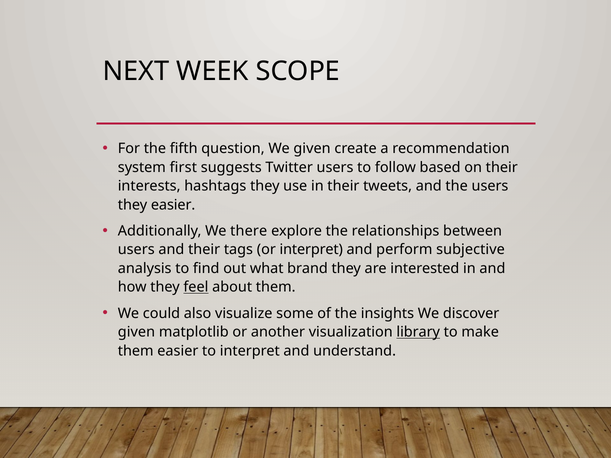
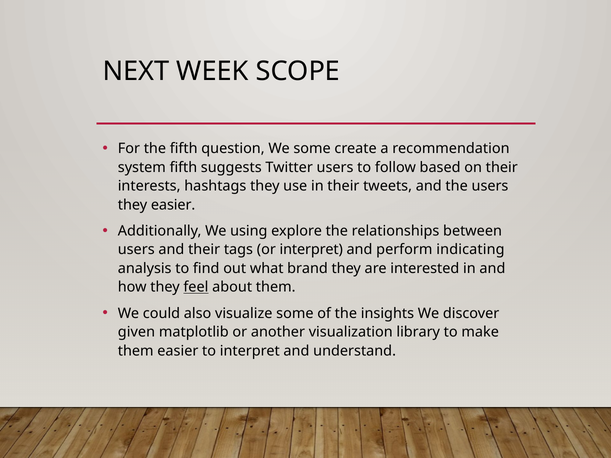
We given: given -> some
system first: first -> fifth
there: there -> using
subjective: subjective -> indicating
library underline: present -> none
